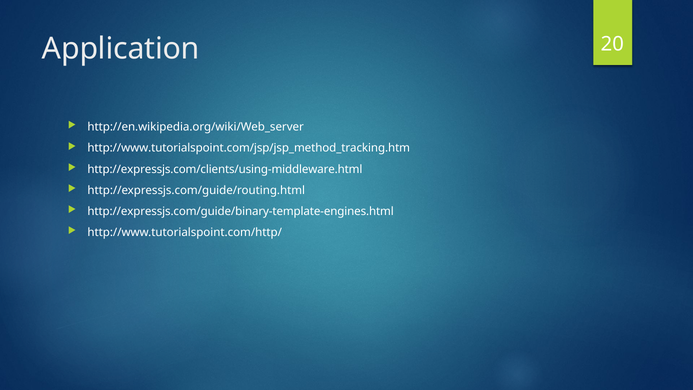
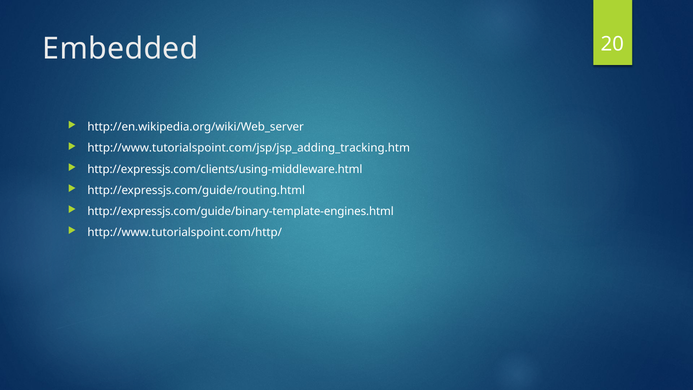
Application: Application -> Embedded
http://www.tutorialspoint.com/jsp/jsp_method_tracking.htm: http://www.tutorialspoint.com/jsp/jsp_method_tracking.htm -> http://www.tutorialspoint.com/jsp/jsp_adding_tracking.htm
